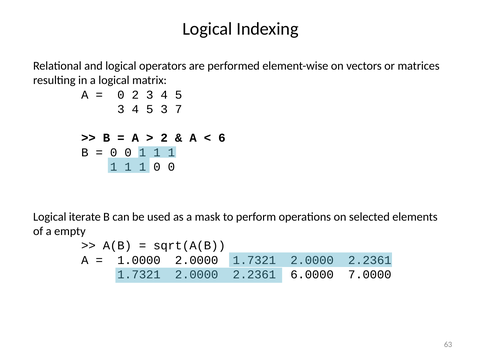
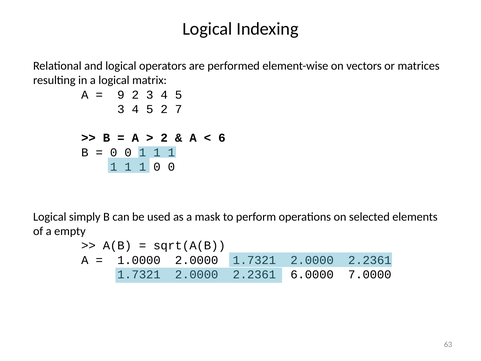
0 at (121, 95): 0 -> 9
3 at (164, 109): 3 -> 2
iterate: iterate -> simply
